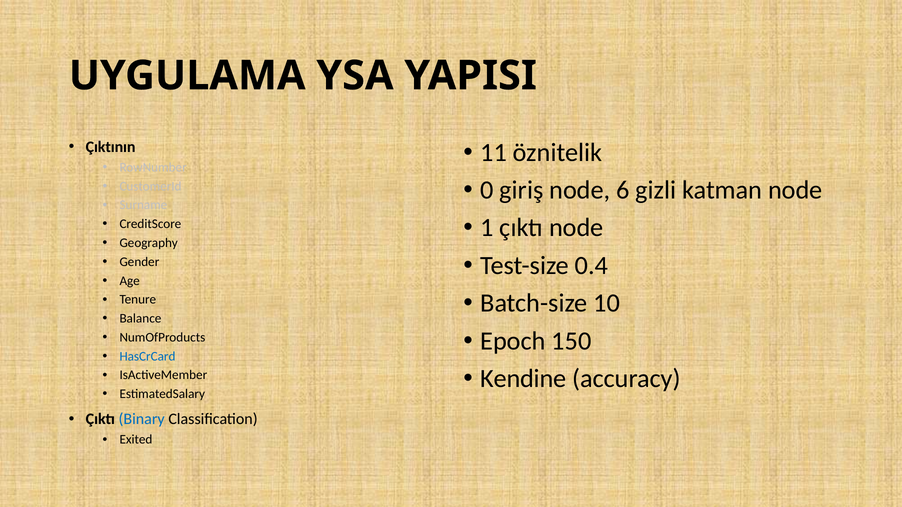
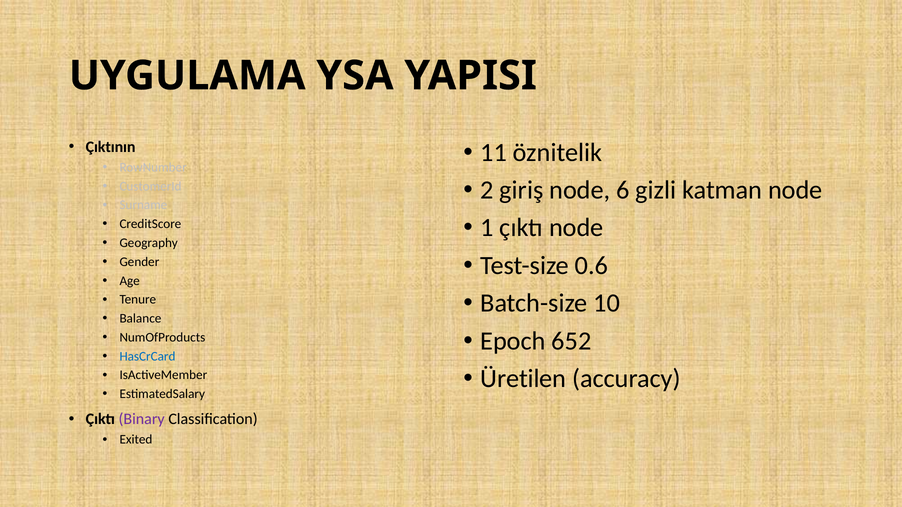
0: 0 -> 2
0.4: 0.4 -> 0.6
150: 150 -> 652
Kendine: Kendine -> Üretilen
Binary colour: blue -> purple
